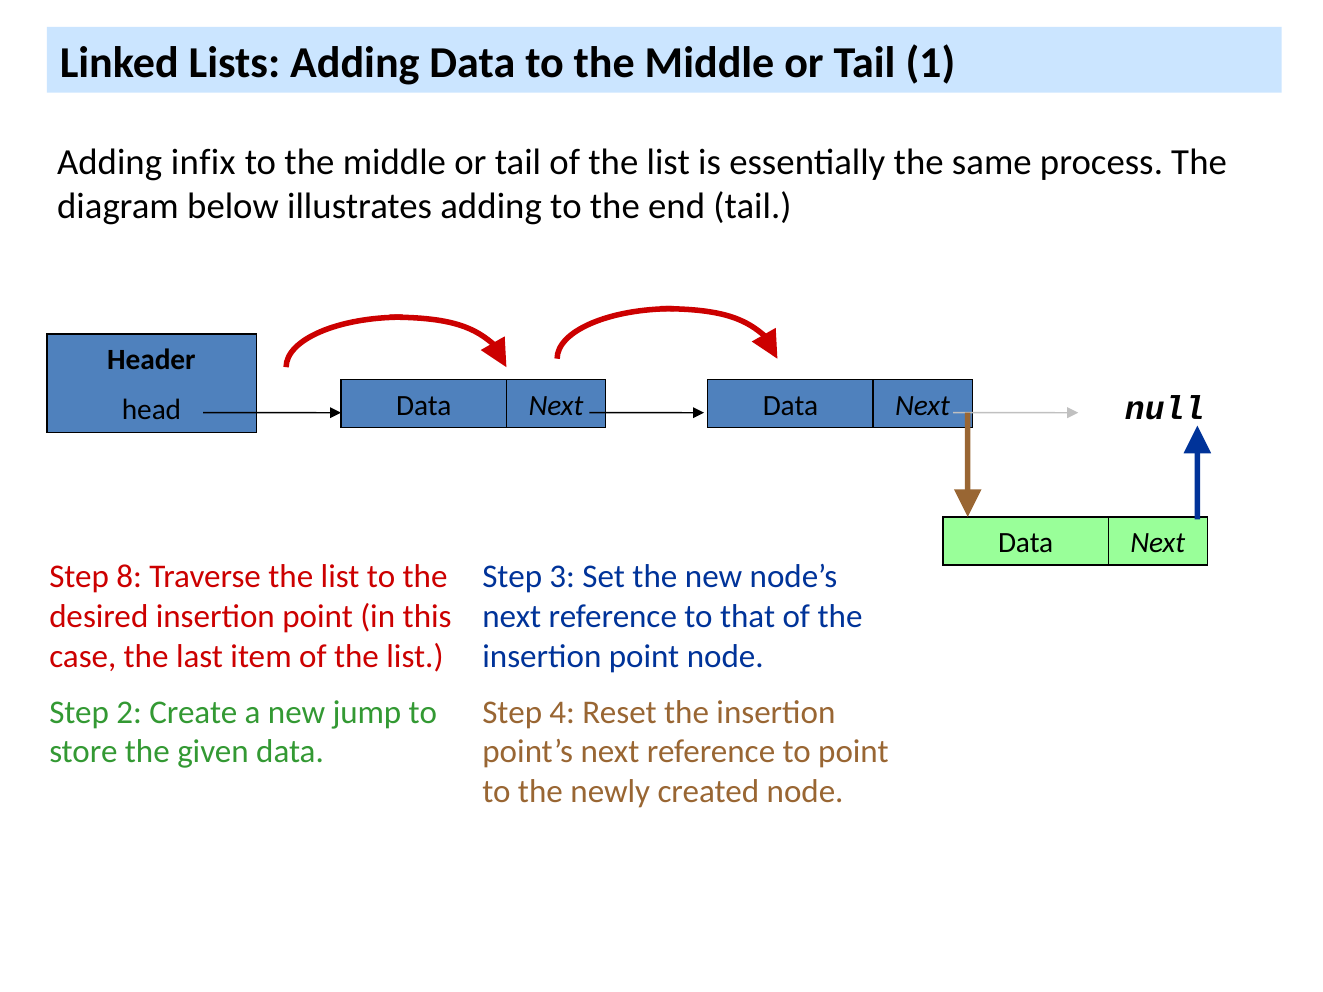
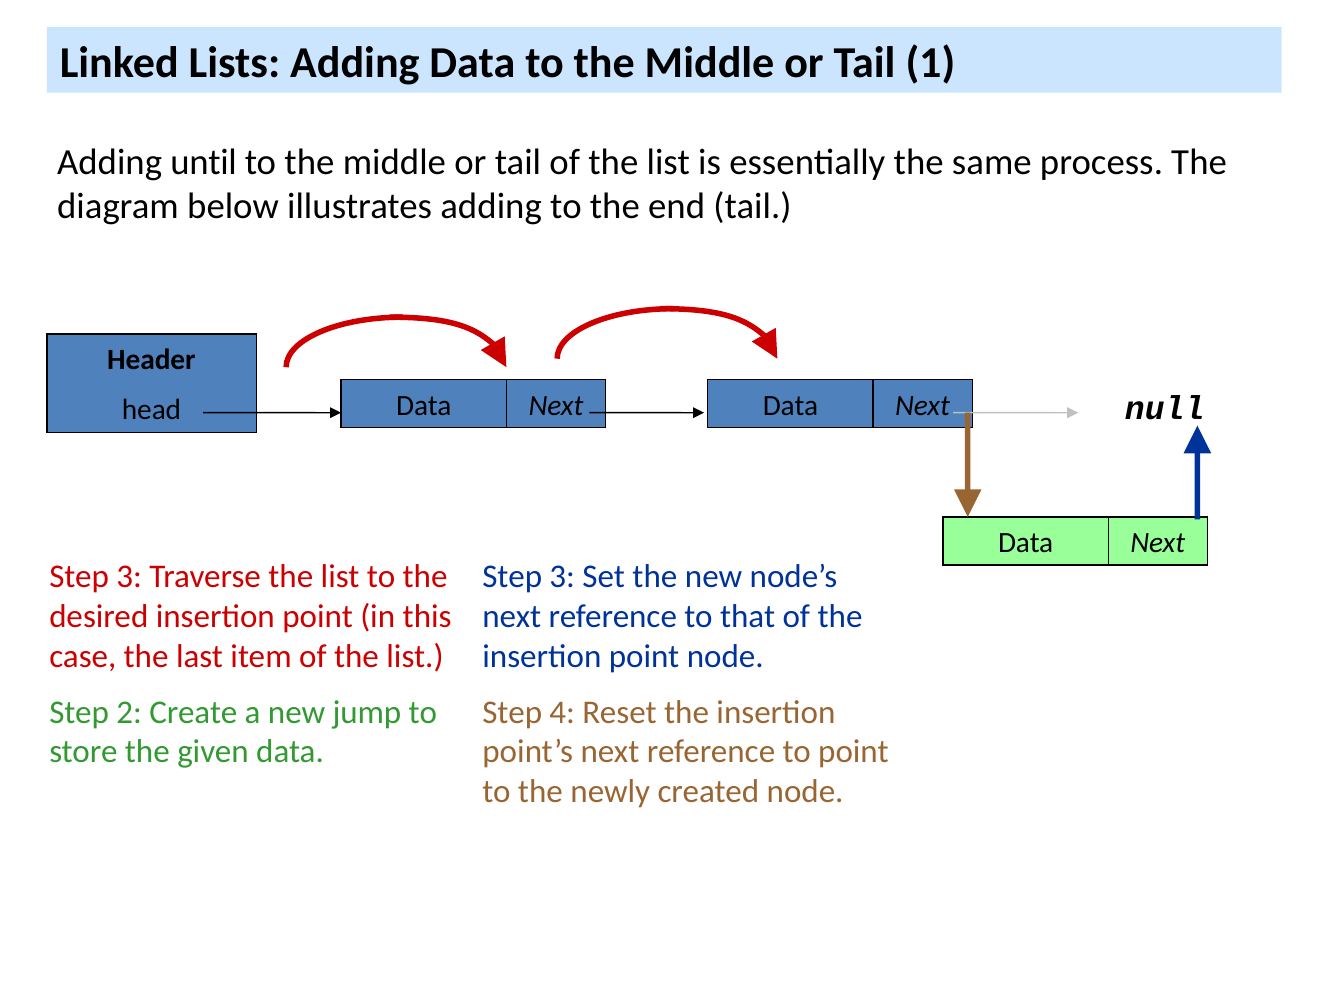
infix: infix -> until
8 at (129, 577): 8 -> 3
